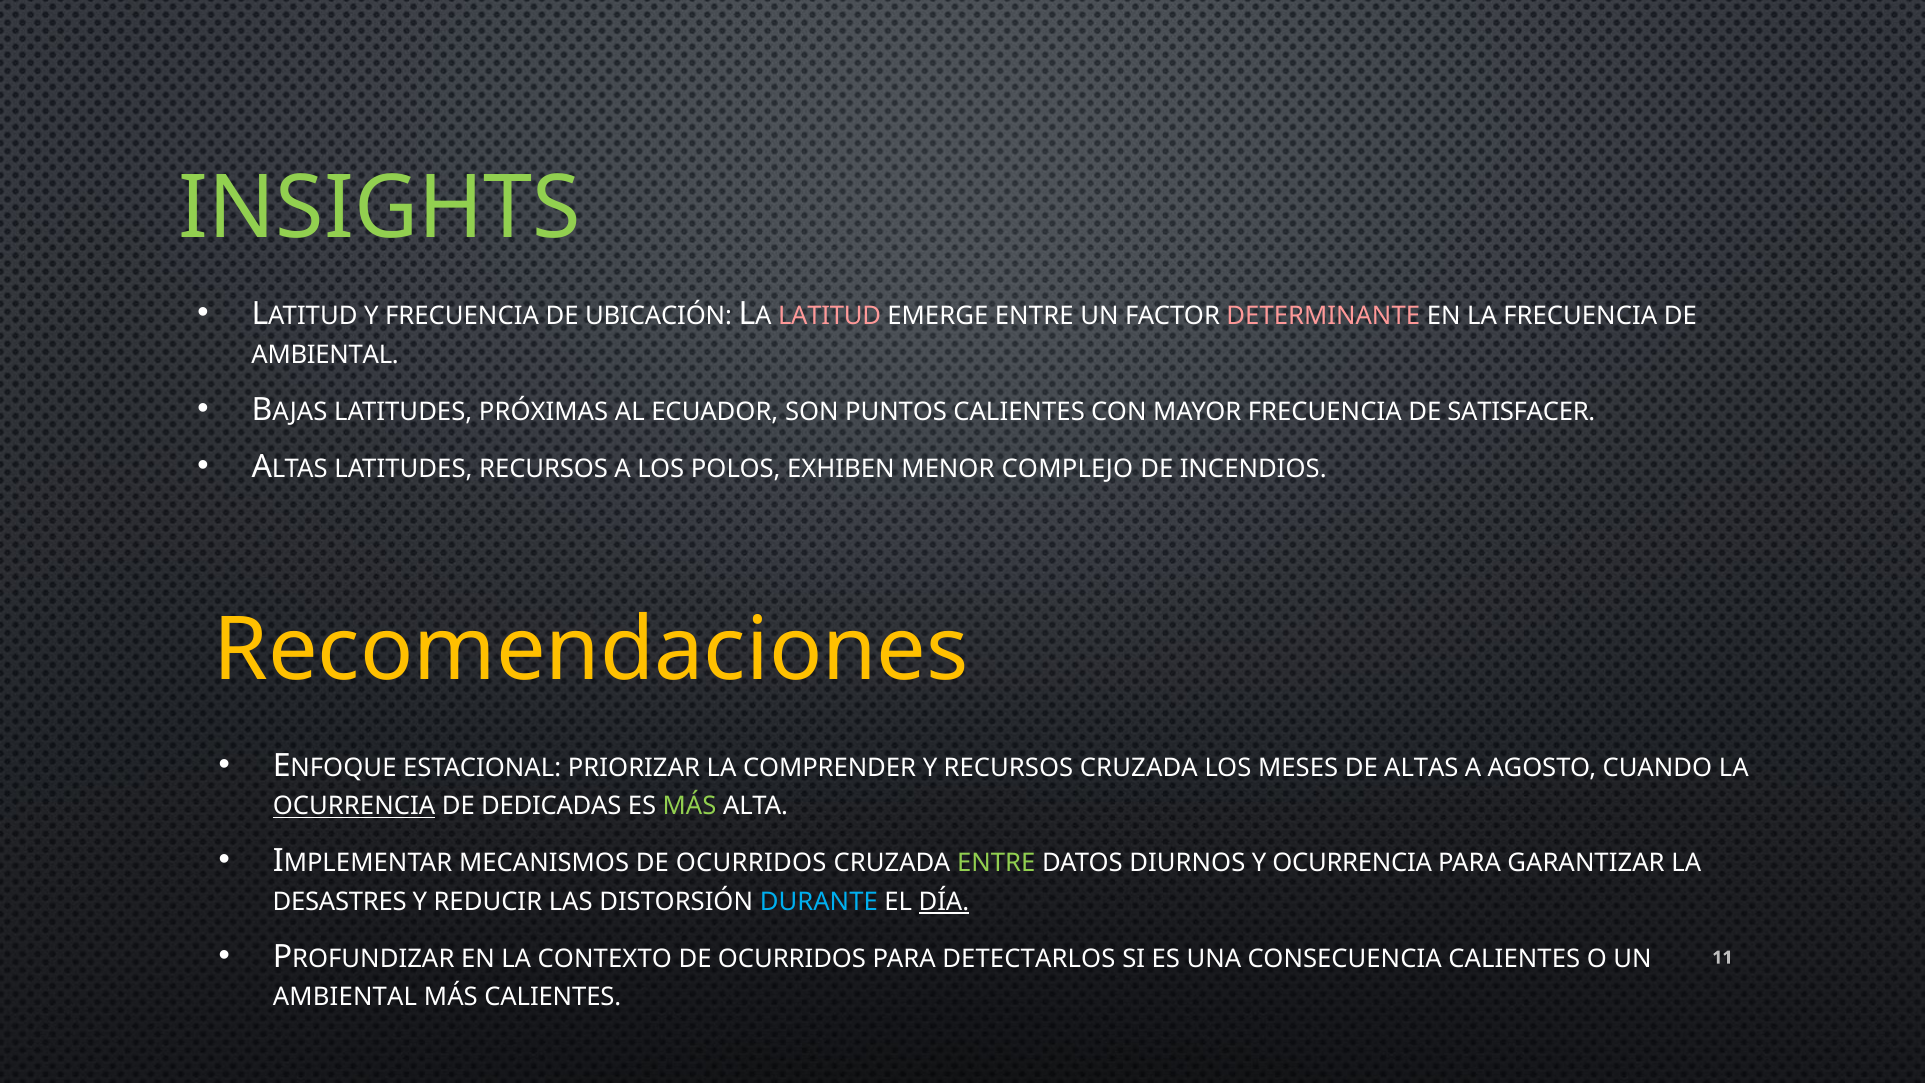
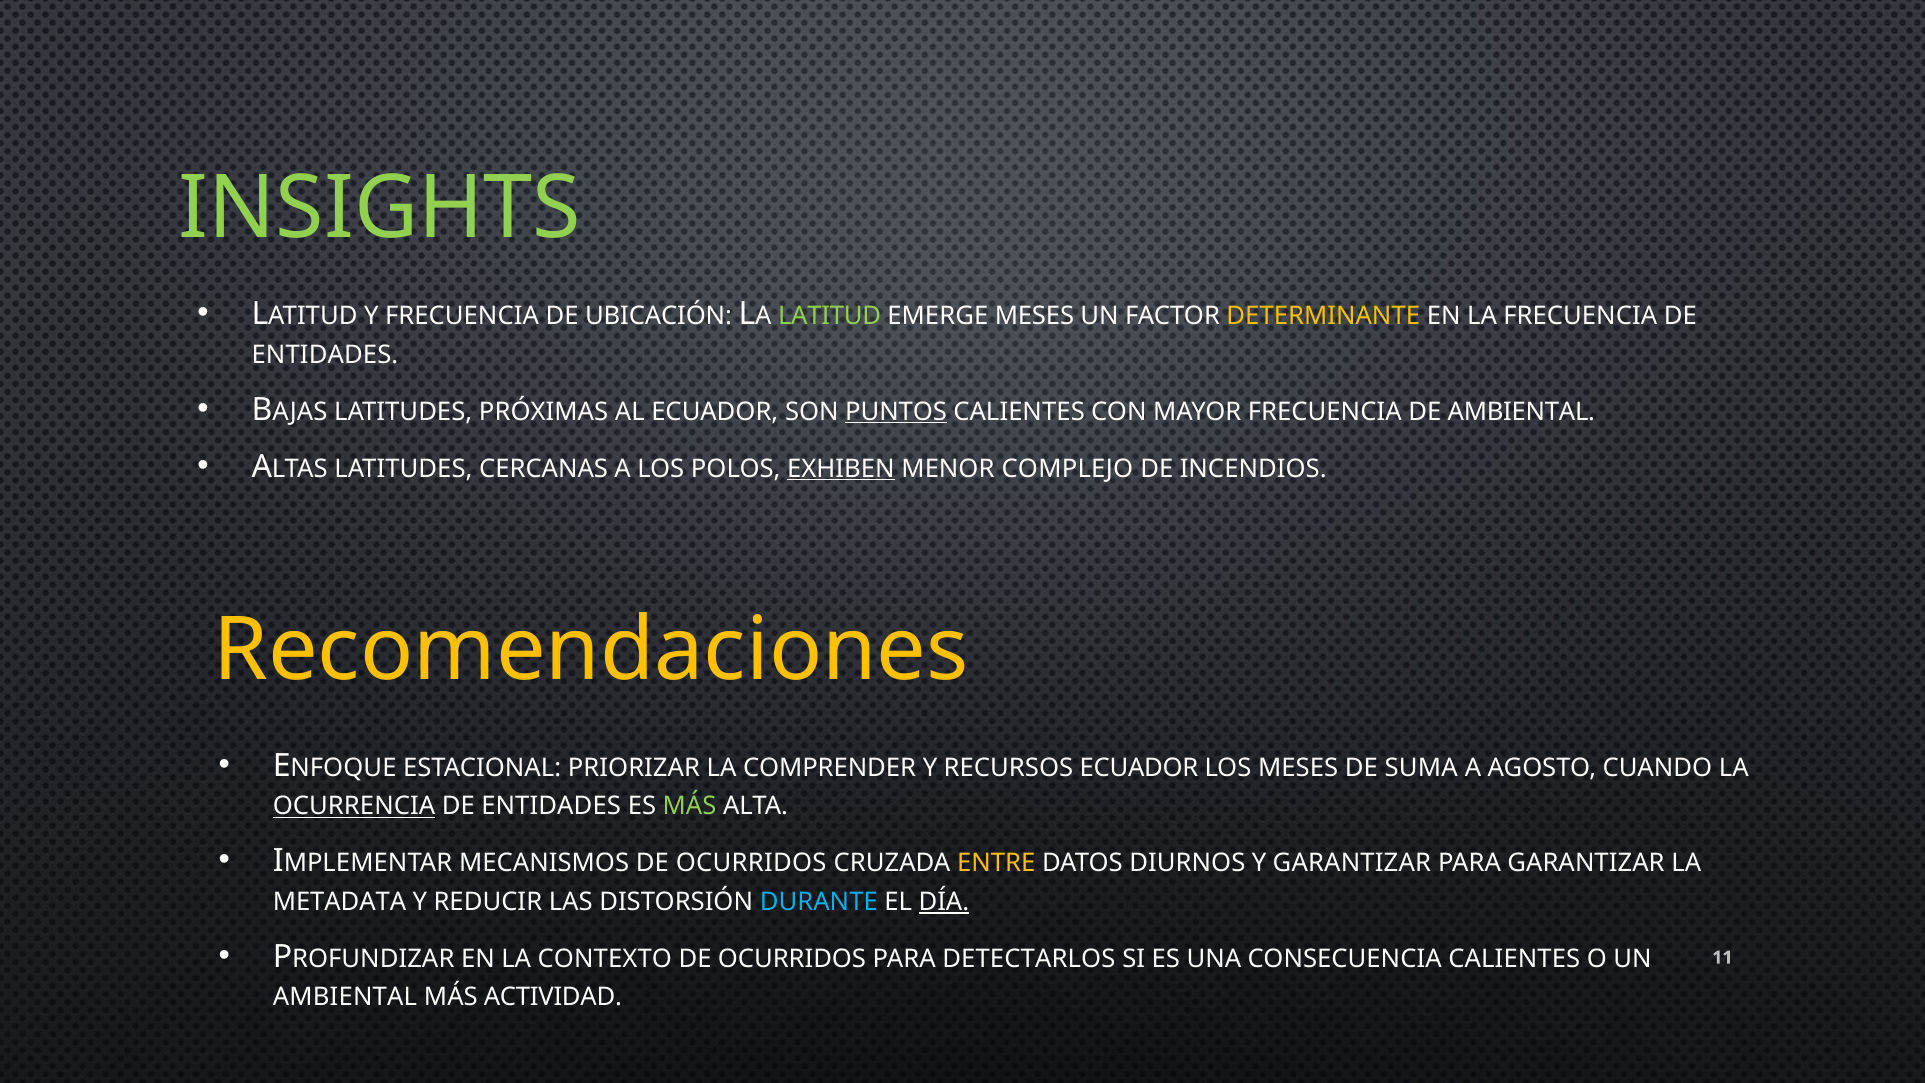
LATITUD at (830, 316) colour: pink -> light green
EMERGE ENTRE: ENTRE -> MESES
DETERMINANTE colour: pink -> yellow
AMBIENTAL at (325, 355): AMBIENTAL -> ENTIDADES
PUNTOS underline: none -> present
DE SATISFACER: SATISFACER -> AMBIENTAL
LATITUDES RECURSOS: RECURSOS -> CERCANAS
EXHIBEN underline: none -> present
RECURSOS CRUZADA: CRUZADA -> ECUADOR
DE ALTAS: ALTAS -> SUMA
DEDICADAS at (551, 806): DEDICADAS -> ENTIDADES
ENTRE at (996, 863) colour: light green -> yellow
Y OCURRENCIA: OCURRENCIA -> GARANTIZAR
DESASTRES: DESASTRES -> METADATA
MÁS CALIENTES: CALIENTES -> ACTIVIDAD
